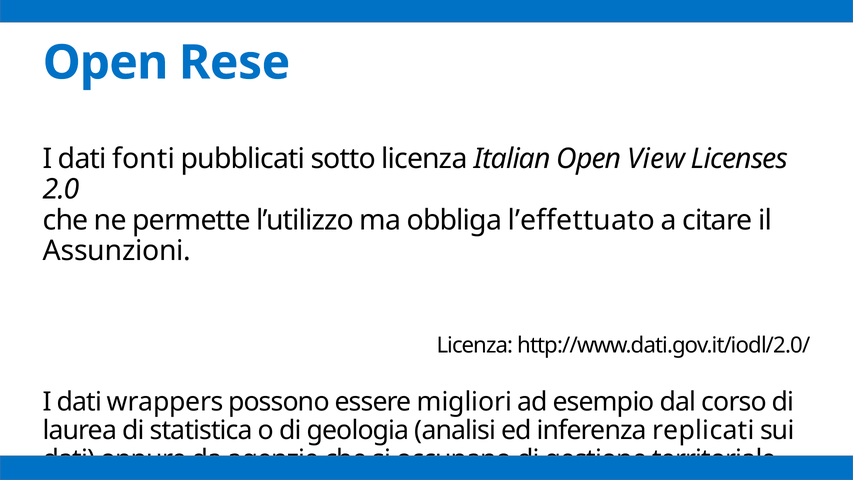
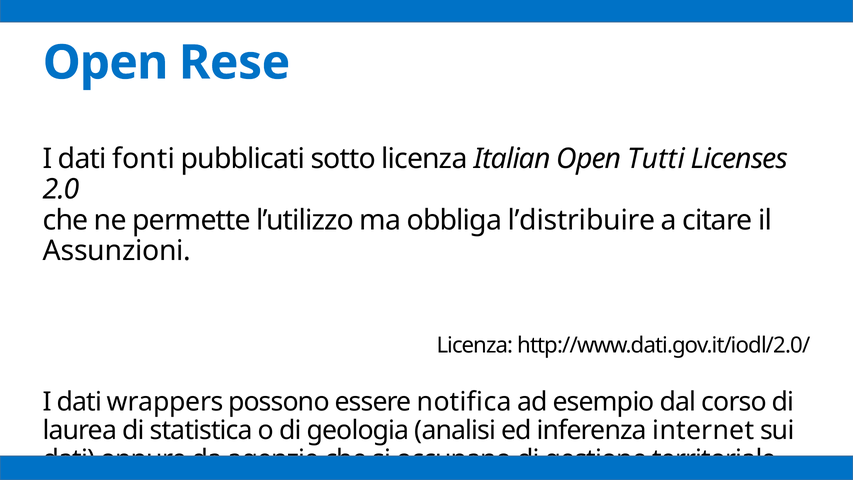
View: View -> Tutti
l’effettuato: l’effettuato -> l’distribuire
migliori: migliori -> notifica
replicati: replicati -> internet
